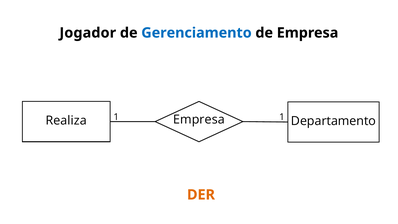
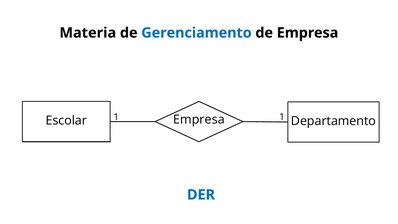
Jogador: Jogador -> Materia
Realiza: Realiza -> Escolar
DER colour: orange -> blue
